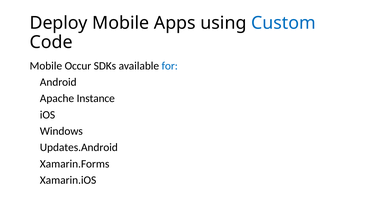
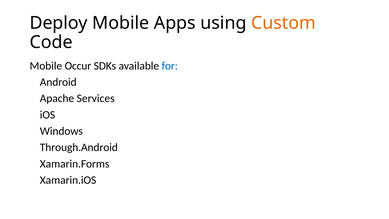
Custom colour: blue -> orange
Instance: Instance -> Services
Updates.Android: Updates.Android -> Through.Android
